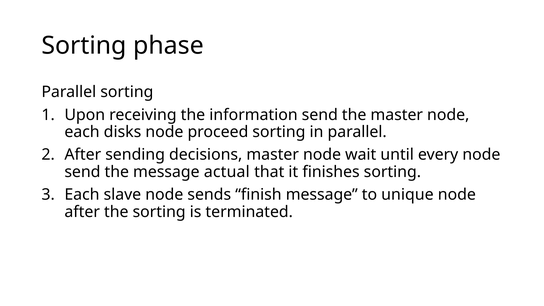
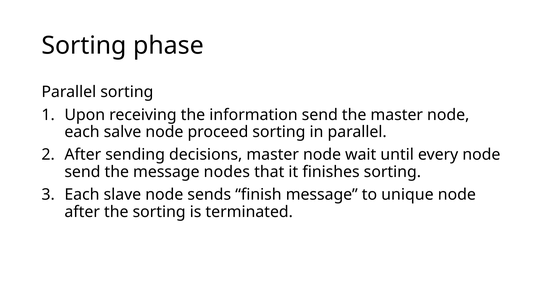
disks: disks -> salve
actual: actual -> nodes
